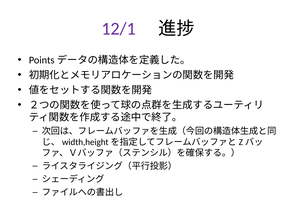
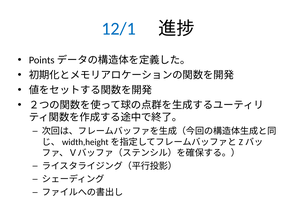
12/1 colour: purple -> blue
